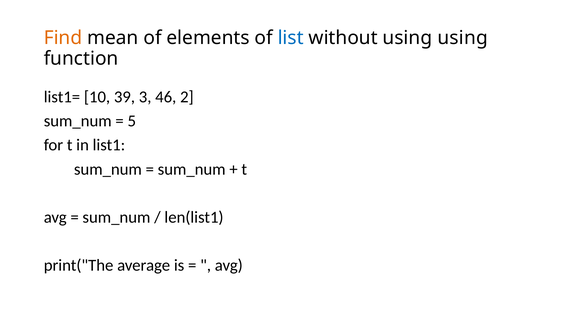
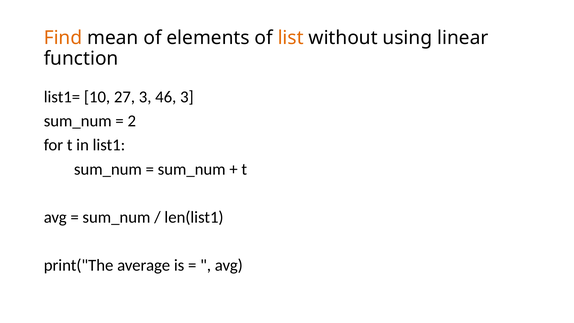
list colour: blue -> orange
using using: using -> linear
39: 39 -> 27
46 2: 2 -> 3
5: 5 -> 2
